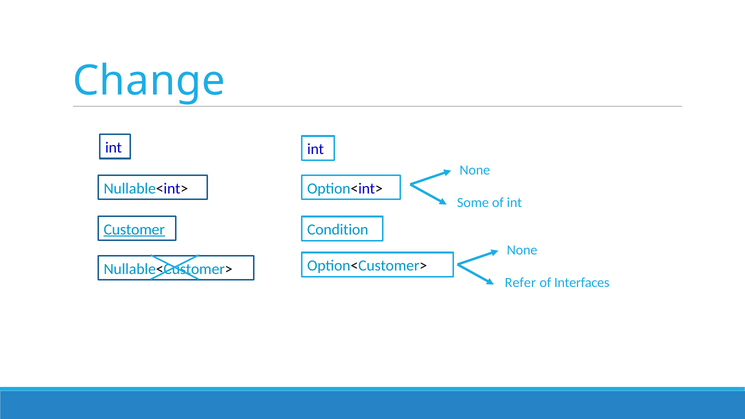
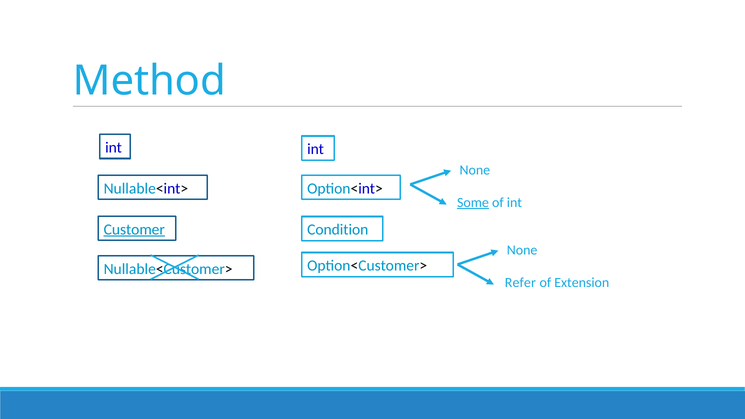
Change: Change -> Method
Some underline: none -> present
Interfaces: Interfaces -> Extension
